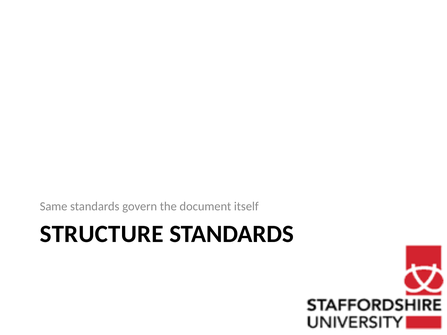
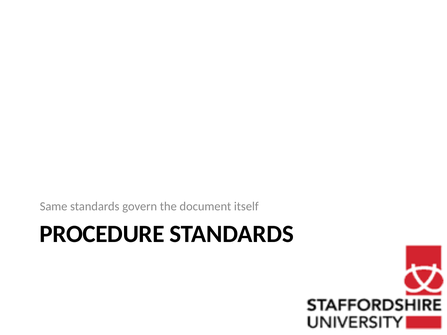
STRUCTURE: STRUCTURE -> PROCEDURE
